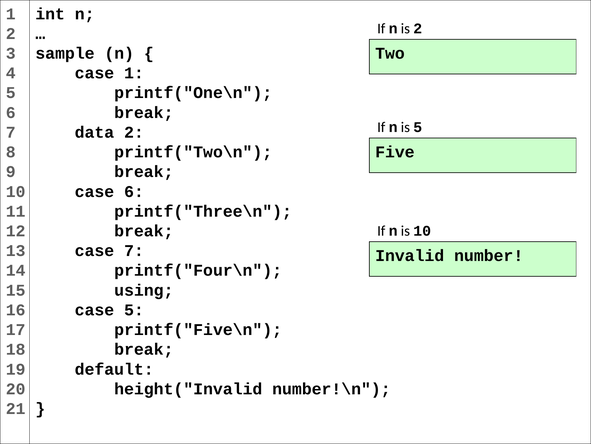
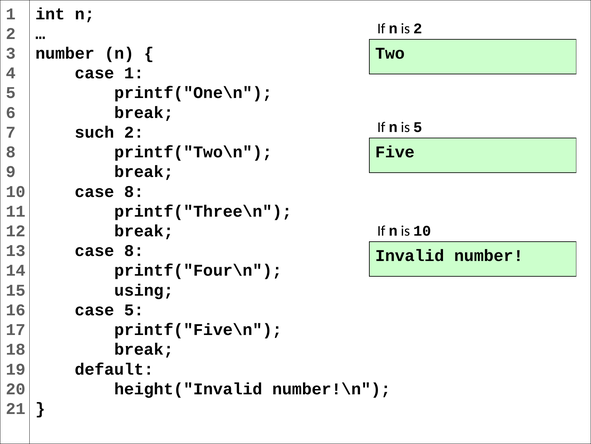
sample at (65, 53): sample -> number
data: data -> such
6 at (134, 191): 6 -> 8
7 at (134, 250): 7 -> 8
